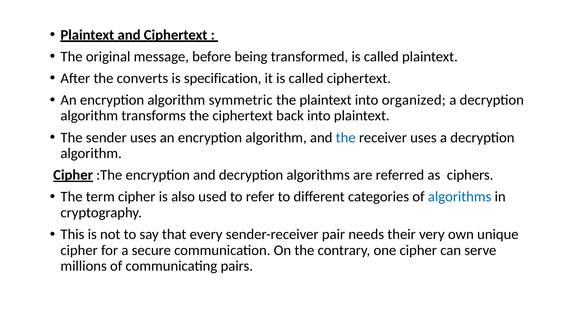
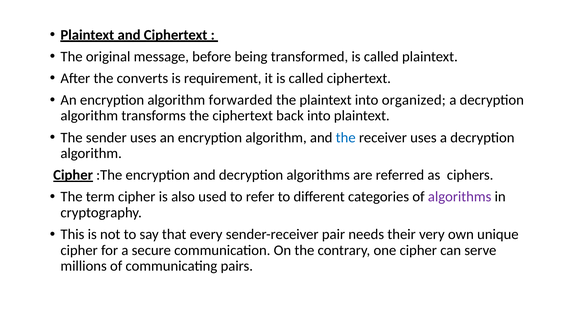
specification: specification -> requirement
symmetric: symmetric -> forwarded
algorithms at (460, 197) colour: blue -> purple
